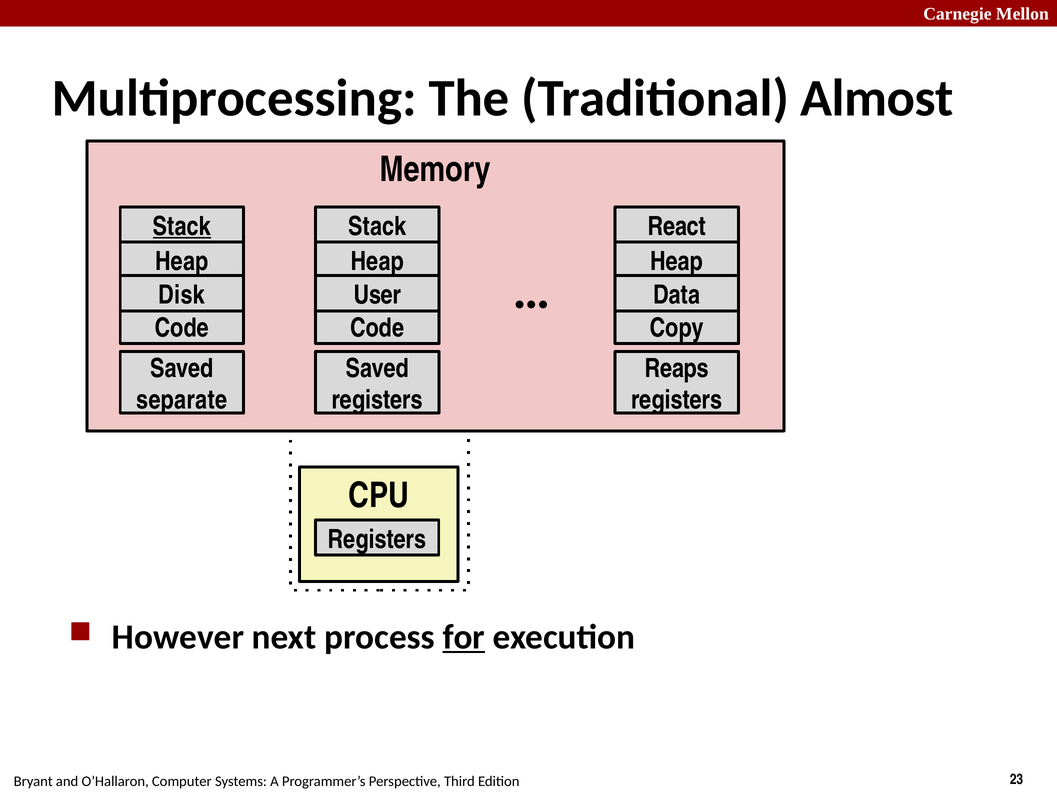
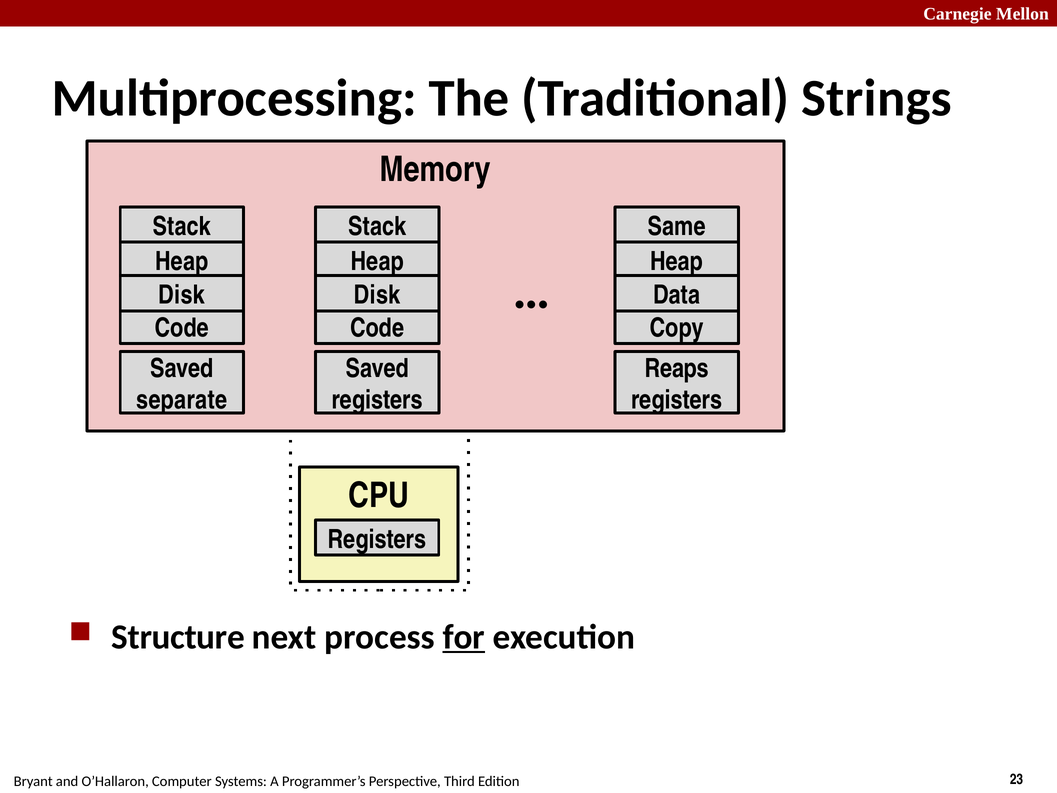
Almost: Almost -> Strings
Stack at (182, 226) underline: present -> none
React: React -> Same
User at (377, 295): User -> Disk
However: However -> Structure
